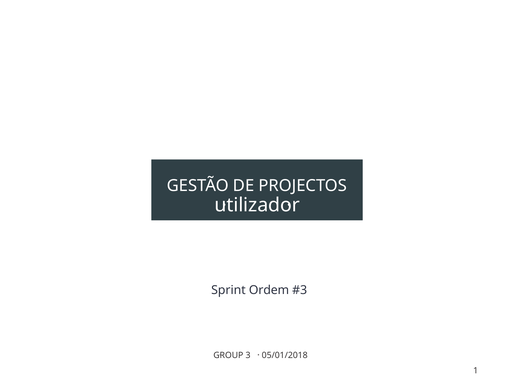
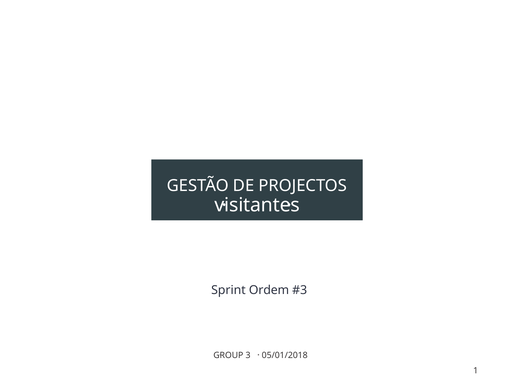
utilizador: utilizador -> visitantes
